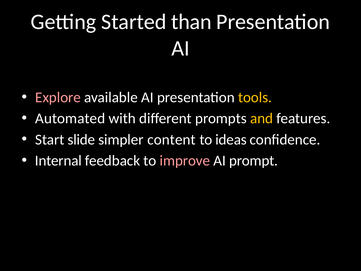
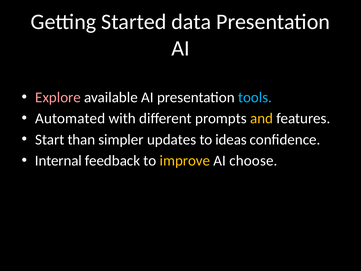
than: than -> data
tools colour: yellow -> light blue
slide: slide -> than
content: content -> updates
improve colour: pink -> yellow
prompt: prompt -> choose
